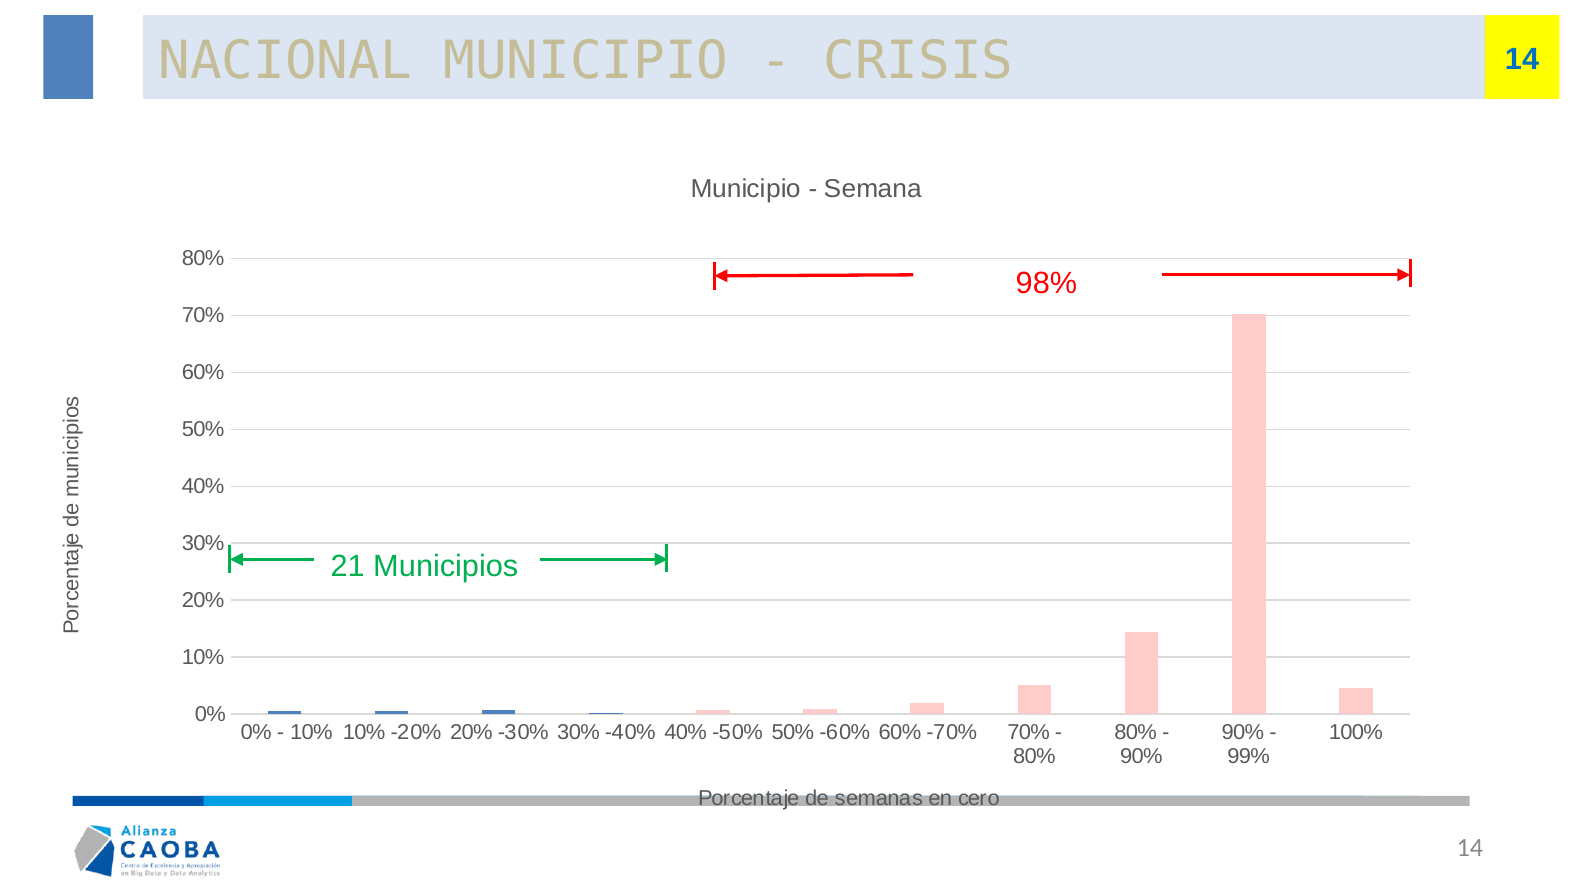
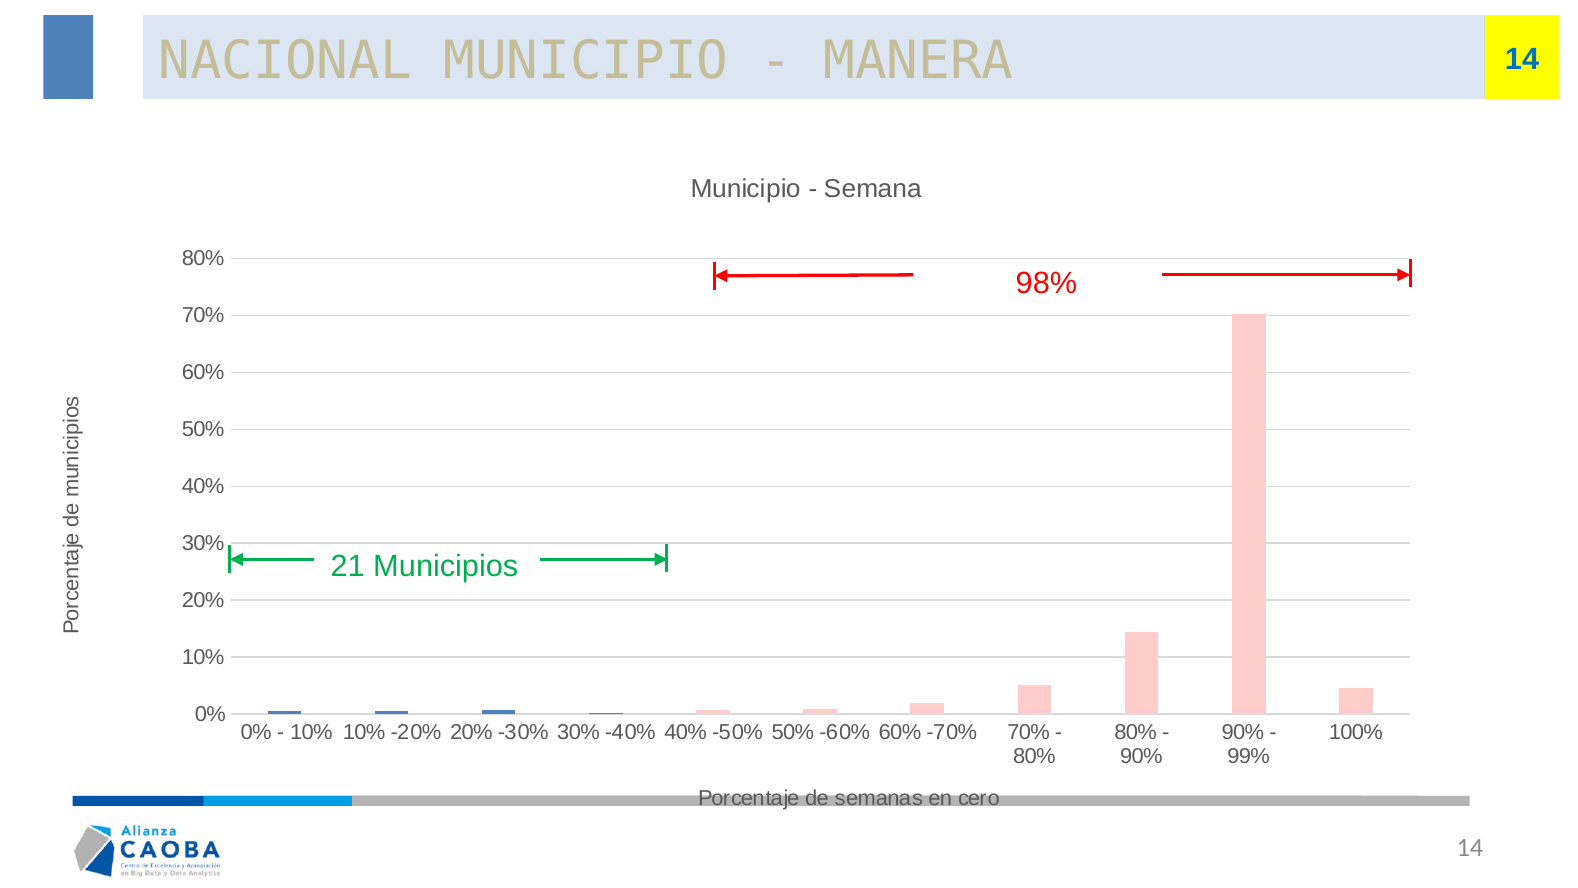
CRISIS: CRISIS -> MANERA
